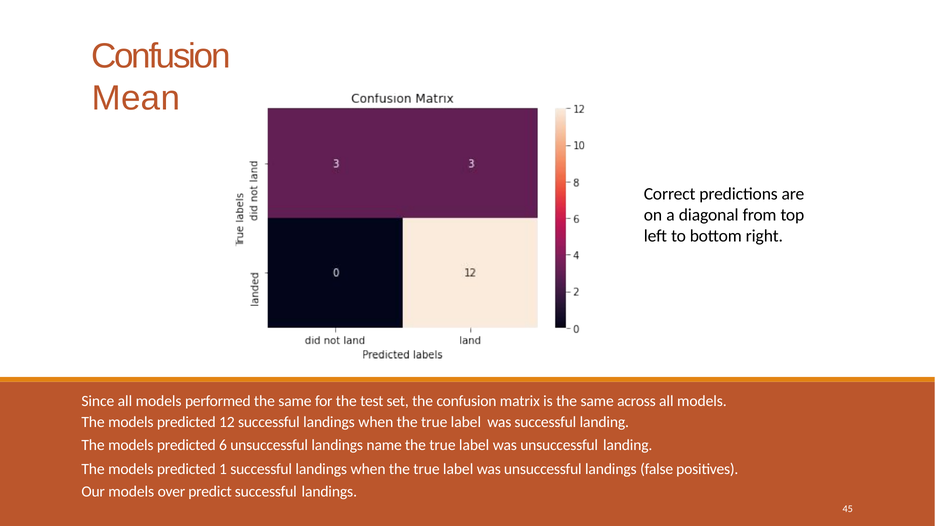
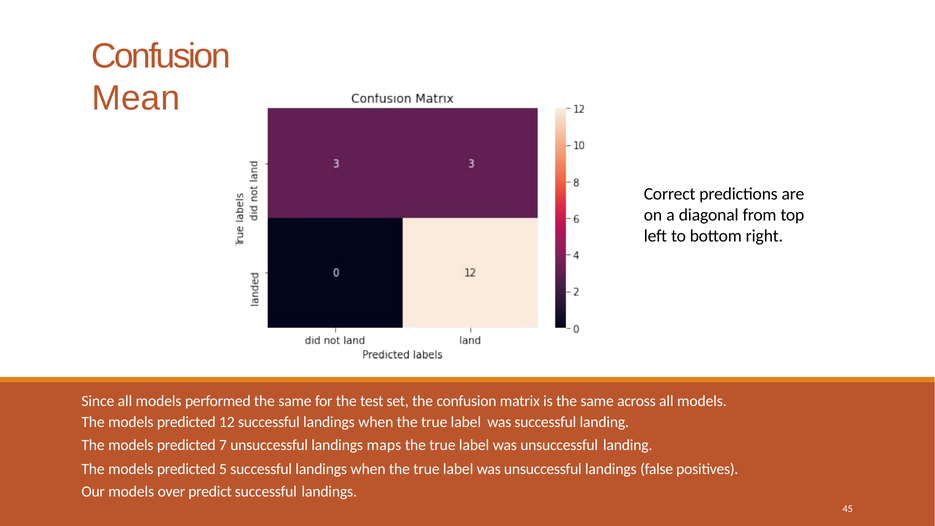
6: 6 -> 7
name: name -> maps
1: 1 -> 5
